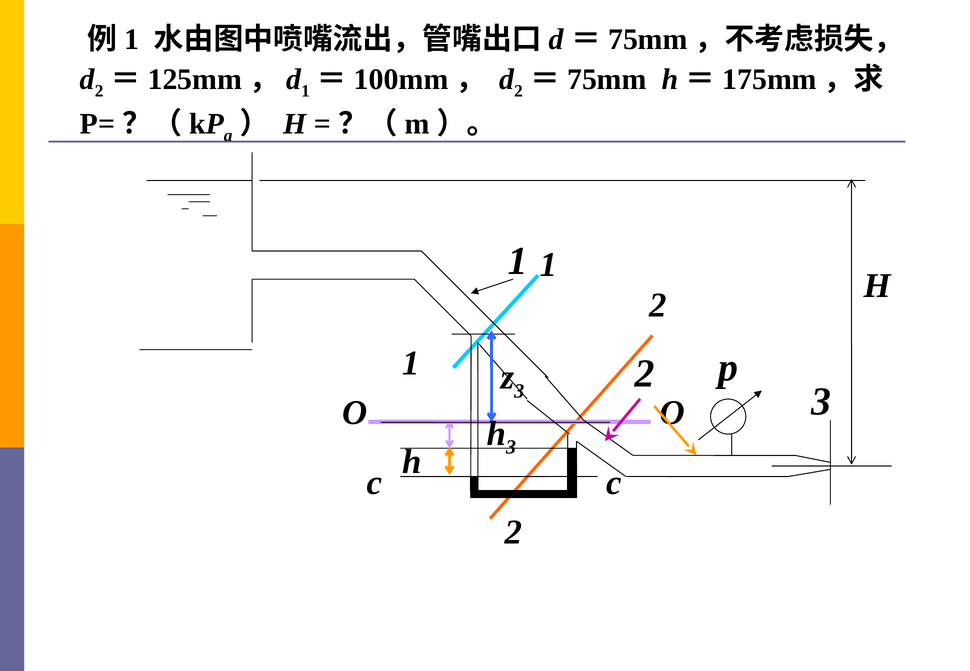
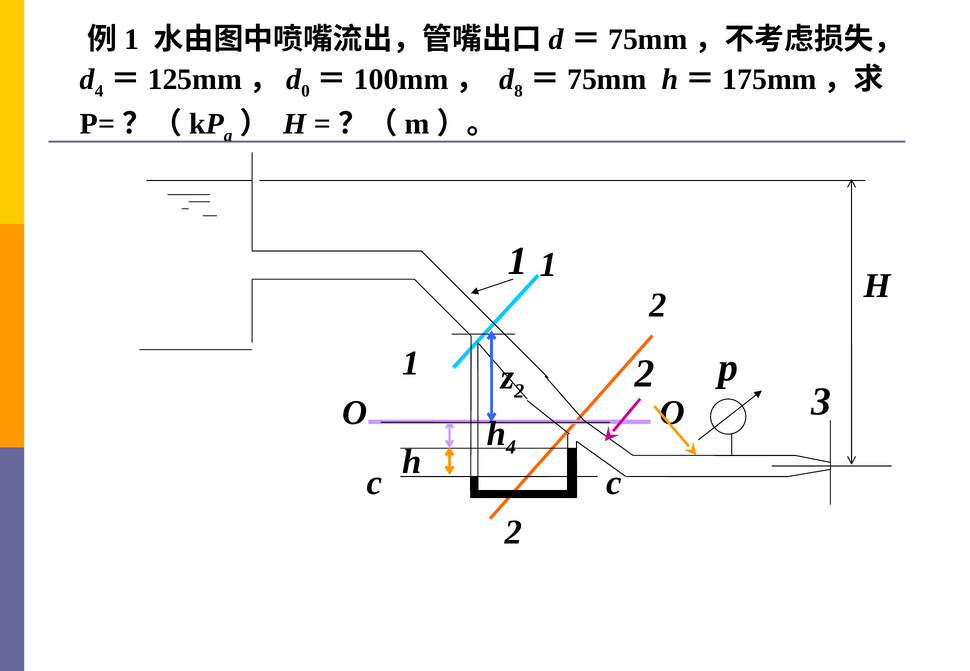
2 at (99, 91): 2 -> 4
1 at (305, 91): 1 -> 0
2 at (519, 91): 2 -> 8
3 at (519, 391): 3 -> 2
h 3: 3 -> 4
